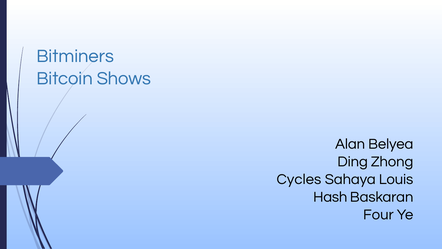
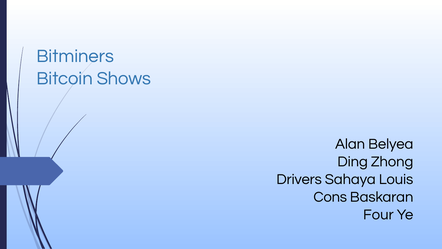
Cycles: Cycles -> Drivers
Hash: Hash -> Cons
